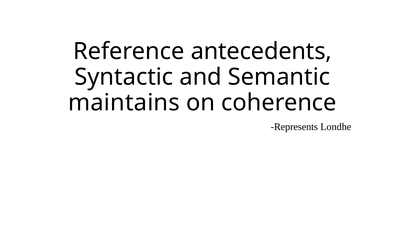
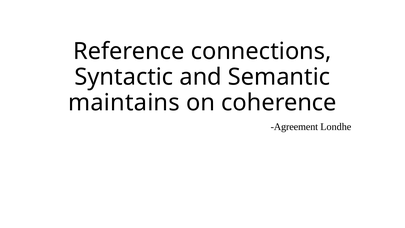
antecedents: antecedents -> connections
Represents: Represents -> Agreement
